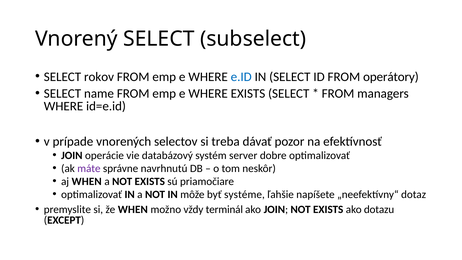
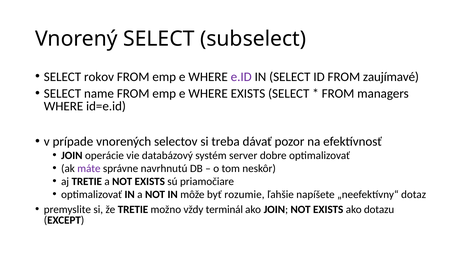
e.ID colour: blue -> purple
operátory: operátory -> zaujímavé
aj WHEN: WHEN -> TRETIE
systéme: systéme -> rozumie
že WHEN: WHEN -> TRETIE
